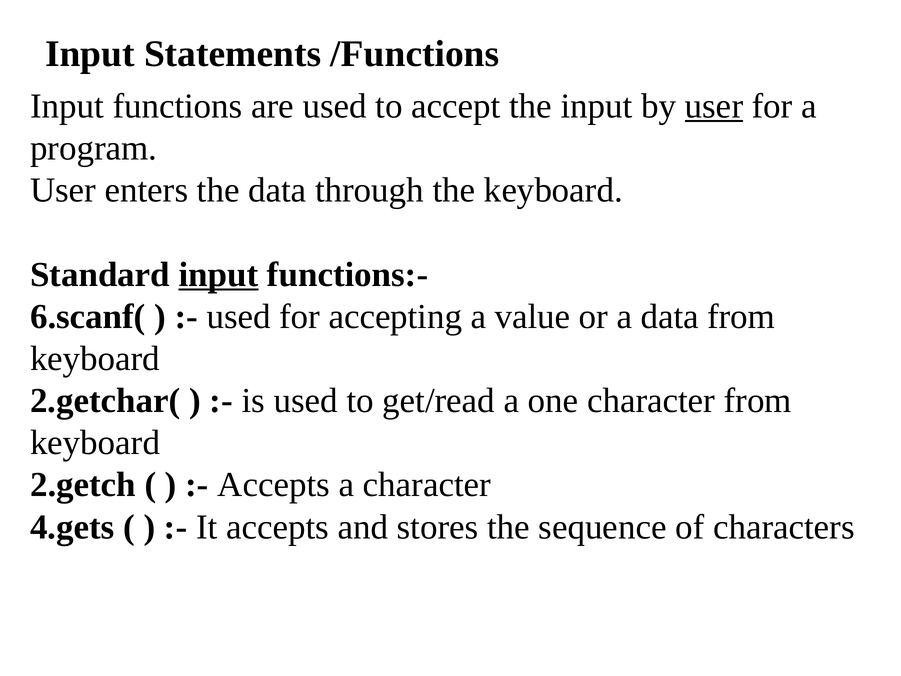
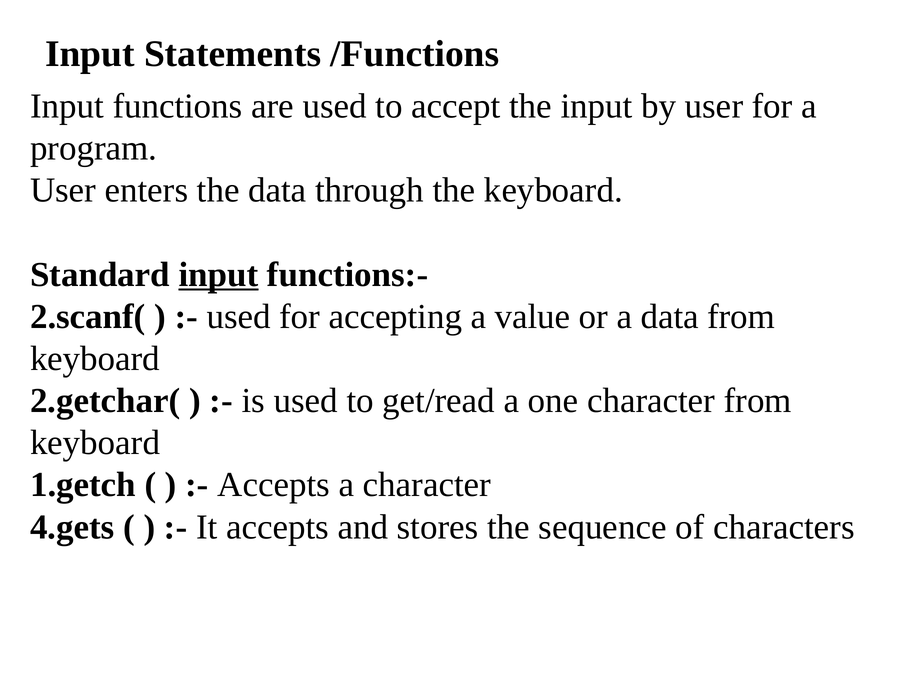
user at (714, 106) underline: present -> none
6.scanf(: 6.scanf( -> 2.scanf(
2.getch: 2.getch -> 1.getch
